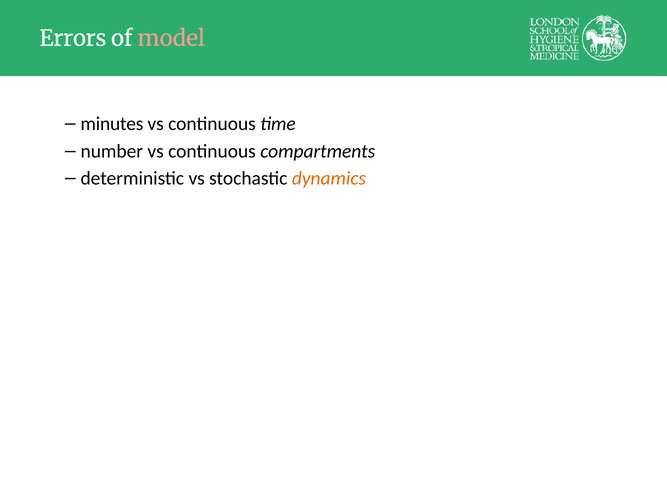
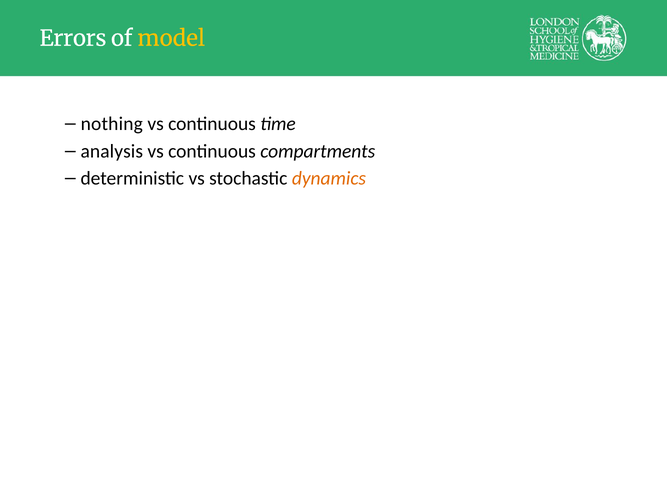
model colour: pink -> yellow
minutes: minutes -> nothing
number: number -> analysis
